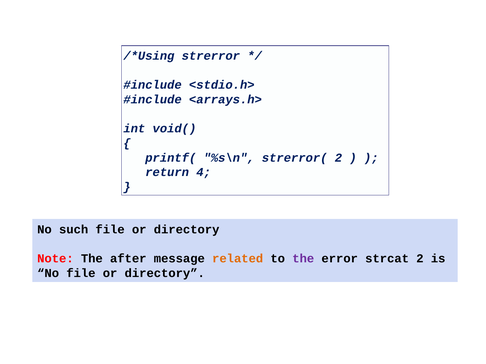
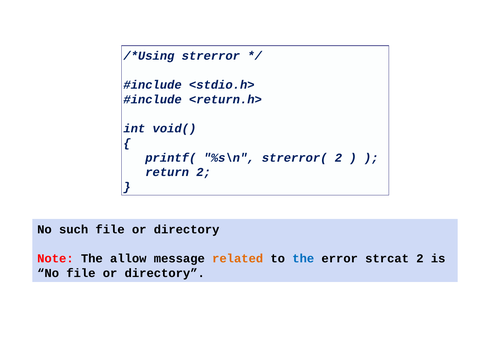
<arrays.h>: <arrays.h> -> <return.h>
return 4: 4 -> 2
after: after -> allow
the at (303, 259) colour: purple -> blue
